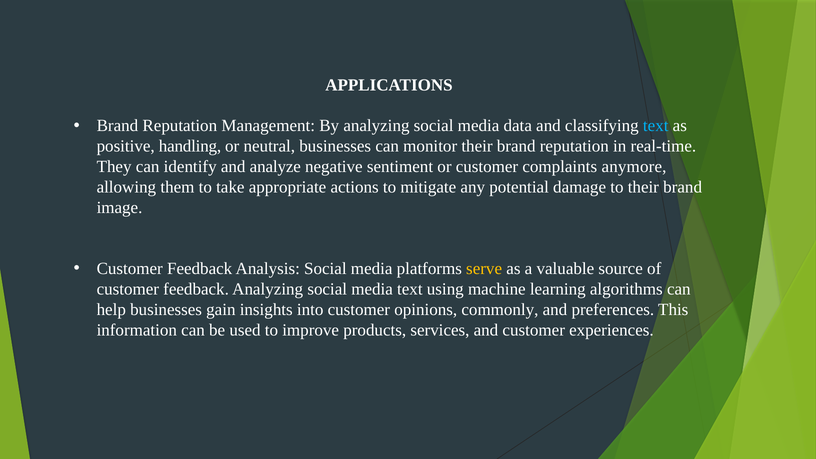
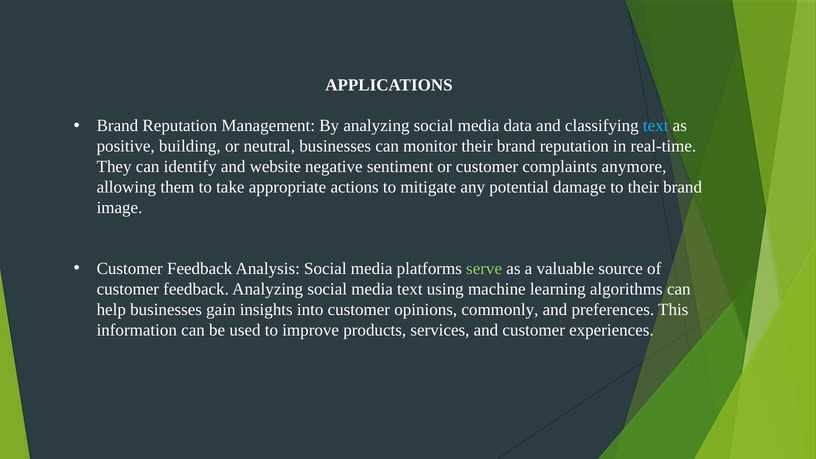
handling: handling -> building
analyze: analyze -> website
serve colour: yellow -> light green
